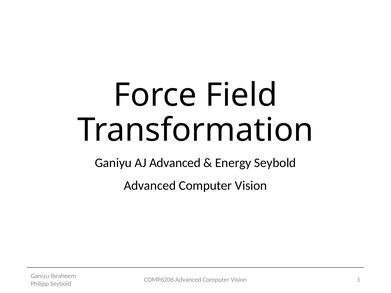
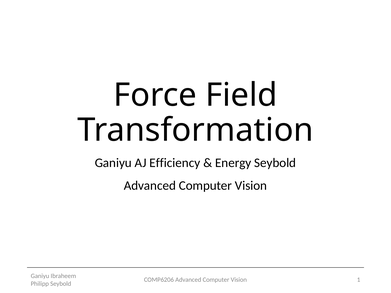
AJ Advanced: Advanced -> Efficiency
